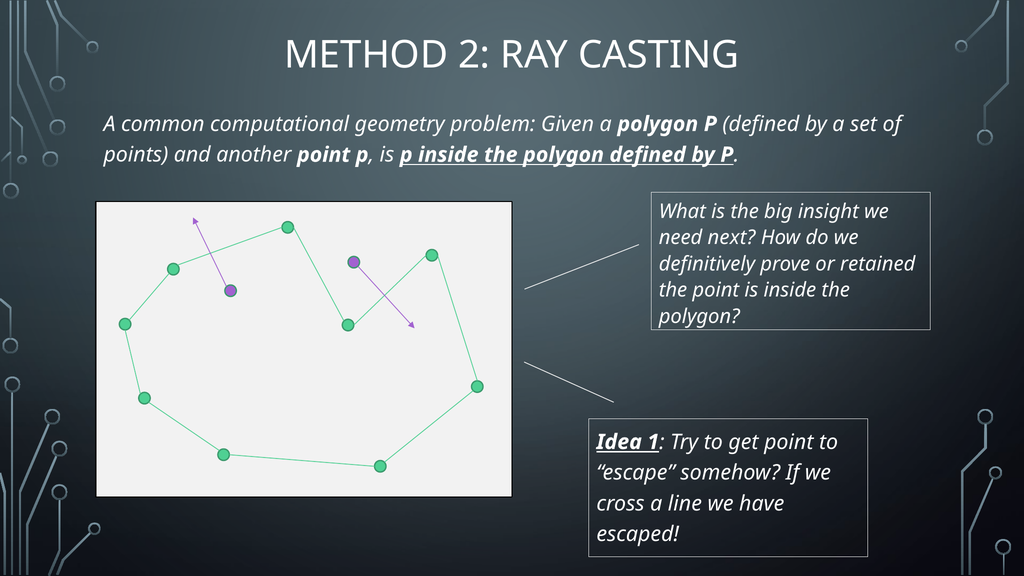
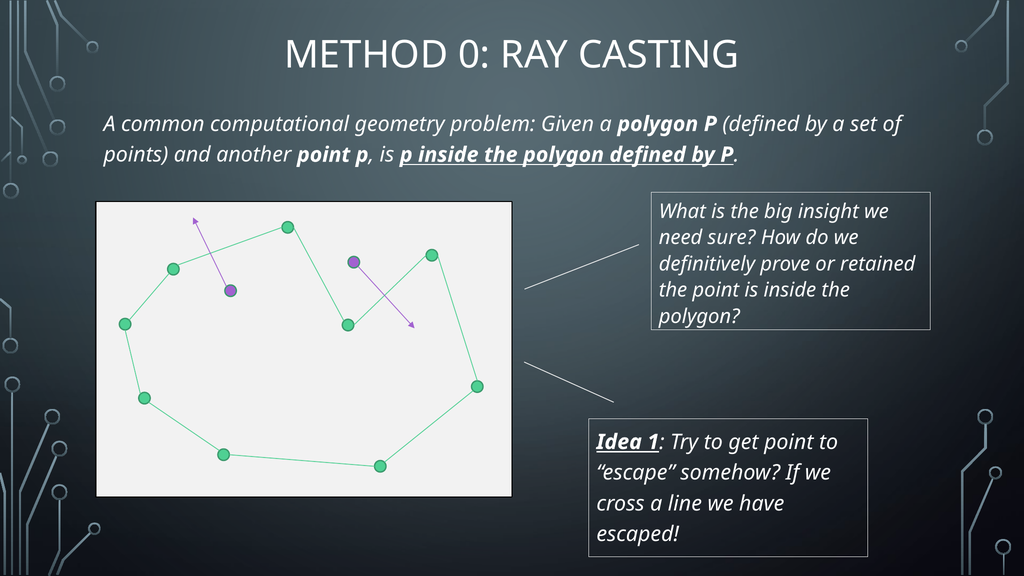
2: 2 -> 0
next: next -> sure
